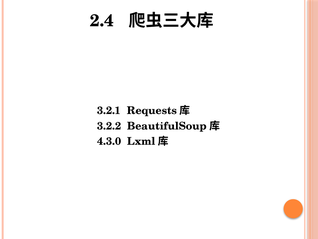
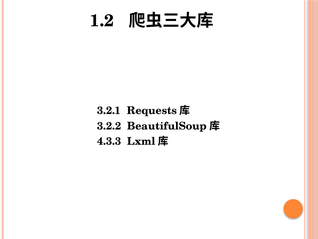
2.4: 2.4 -> 1.2
4.3.0: 4.3.0 -> 4.3.3
